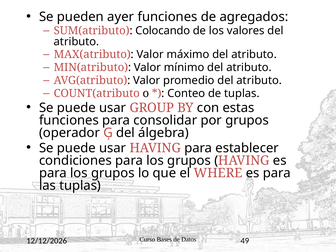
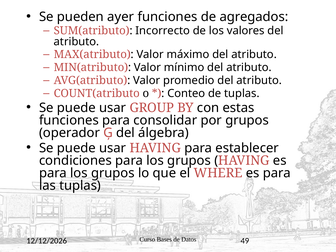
Colocando: Colocando -> Incorrecto
